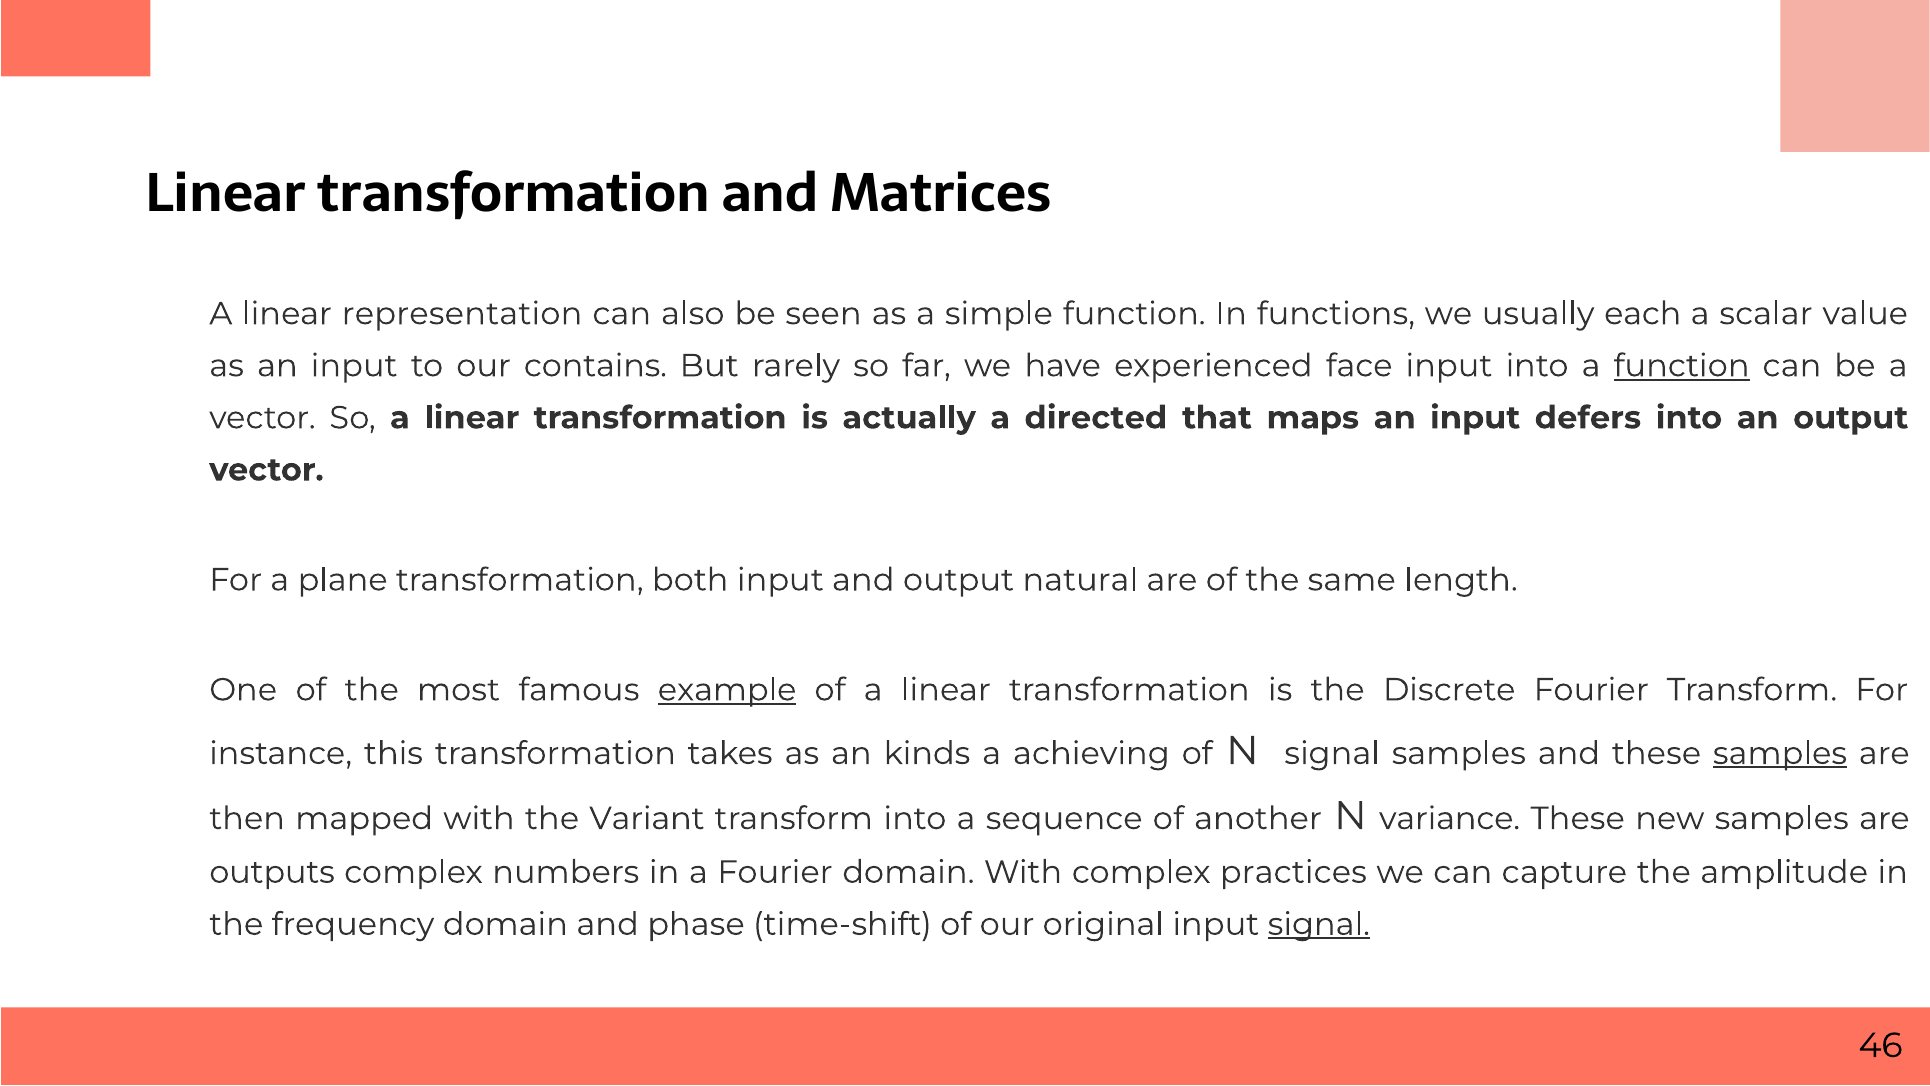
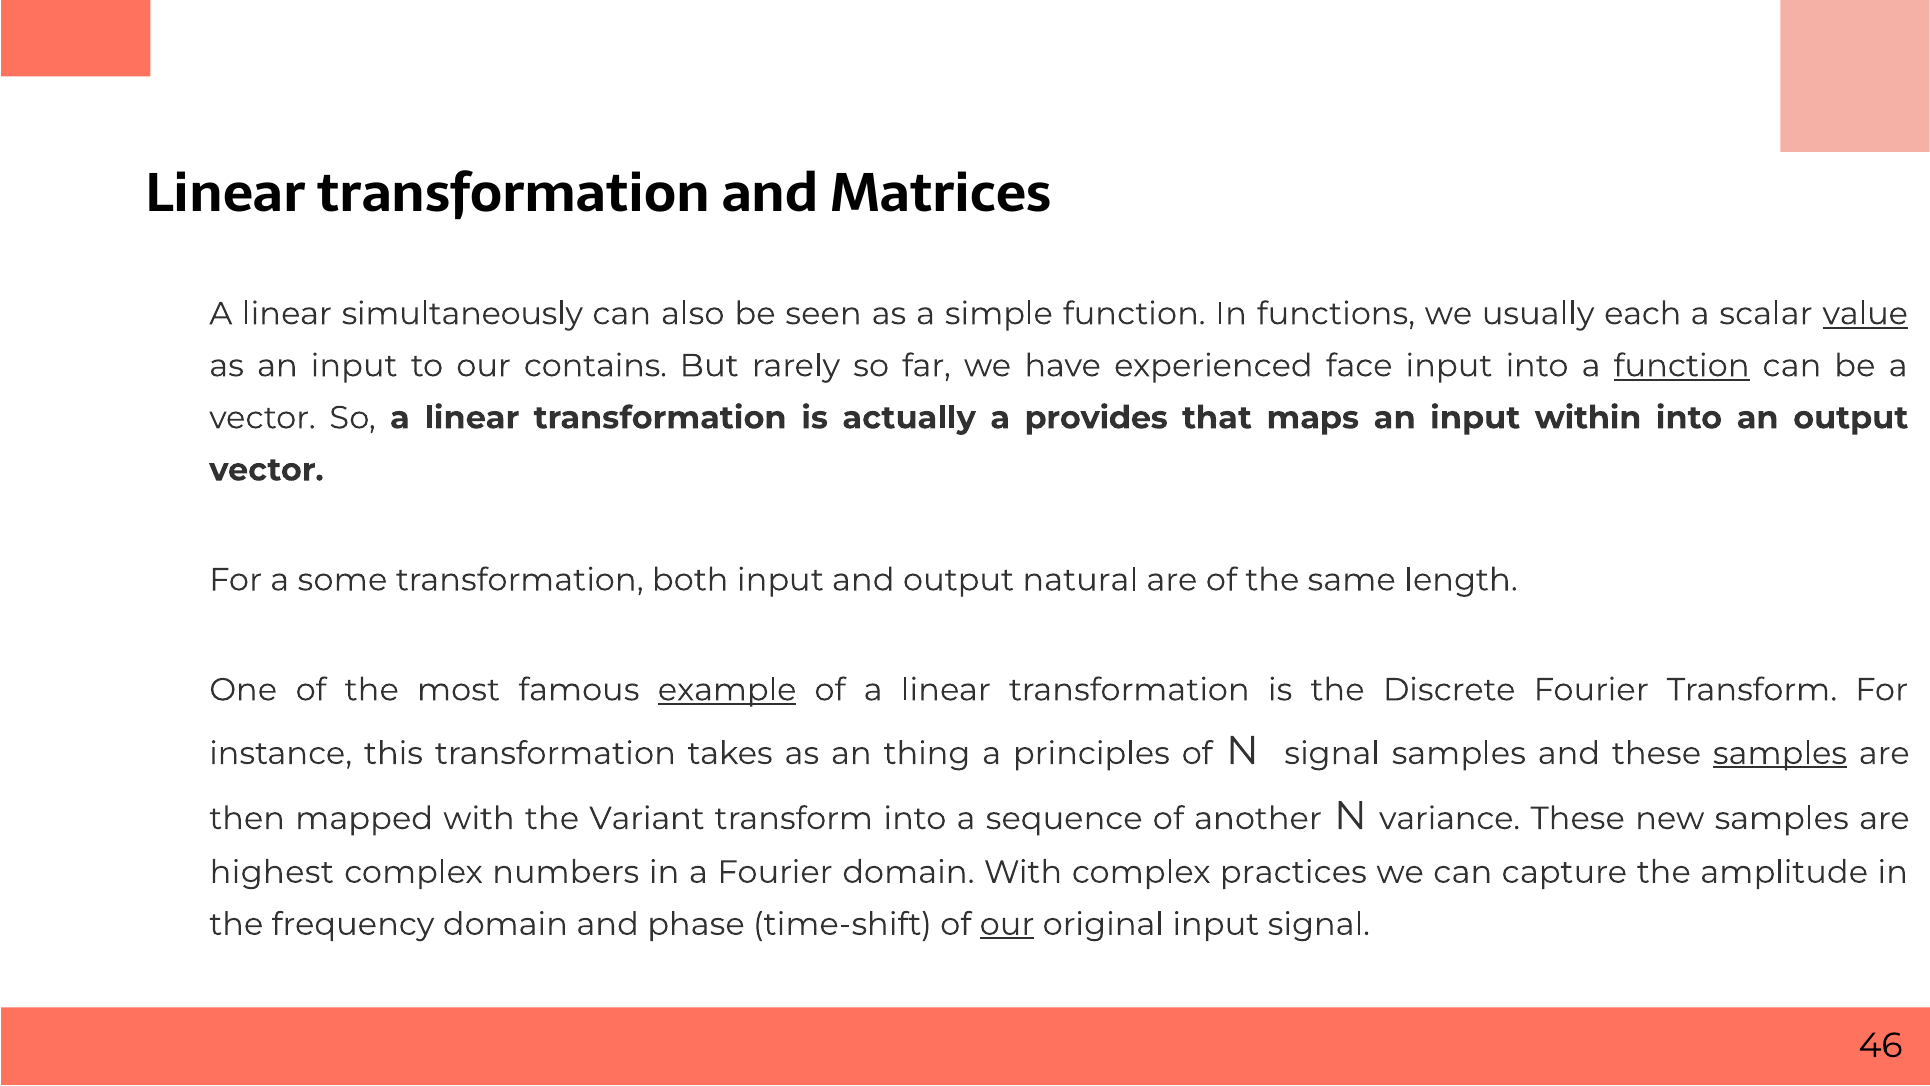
representation: representation -> simultaneously
value underline: none -> present
directed: directed -> provides
defers: defers -> within
plane: plane -> some
kinds: kinds -> thing
achieving: achieving -> principles
outputs: outputs -> highest
our at (1007, 924) underline: none -> present
signal at (1319, 924) underline: present -> none
